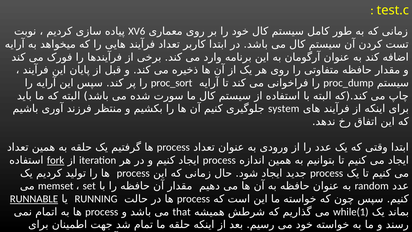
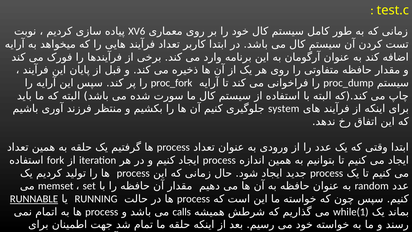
proc_sort: proc_sort -> proc_fork
fork underline: present -> none
that: that -> calls
